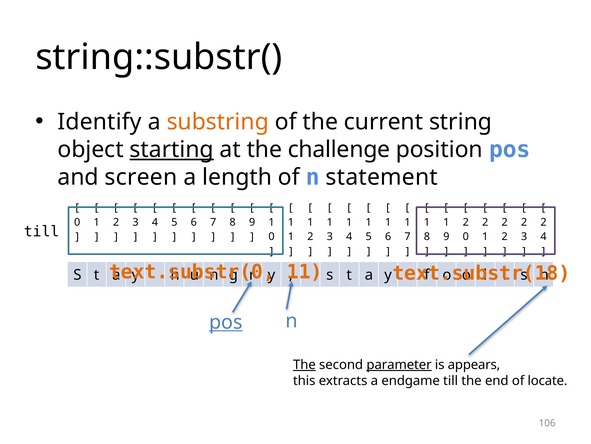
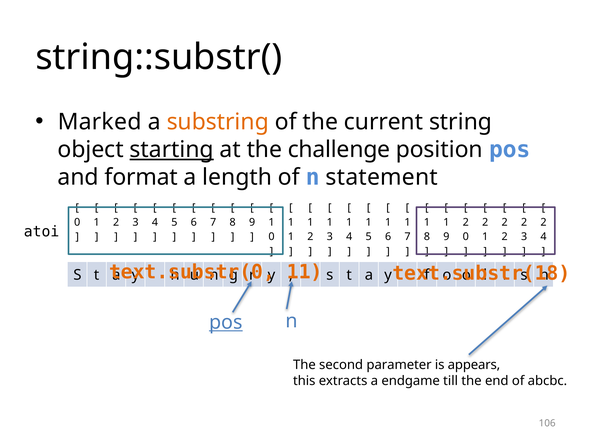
Identify: Identify -> Marked
screen: screen -> format
till at (42, 231): till -> atoi
The at (304, 364) underline: present -> none
parameter underline: present -> none
locate: locate -> abcbc
